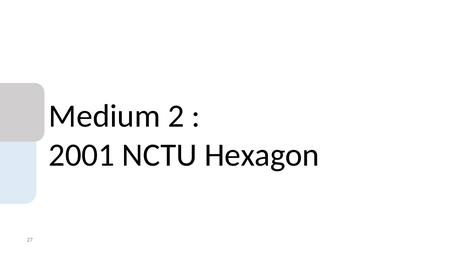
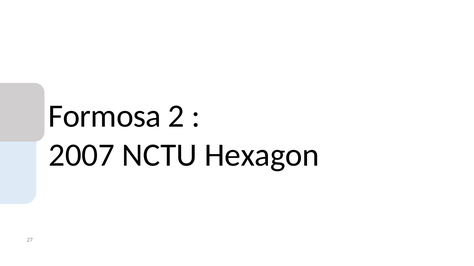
Medium: Medium -> Formosa
2001: 2001 -> 2007
